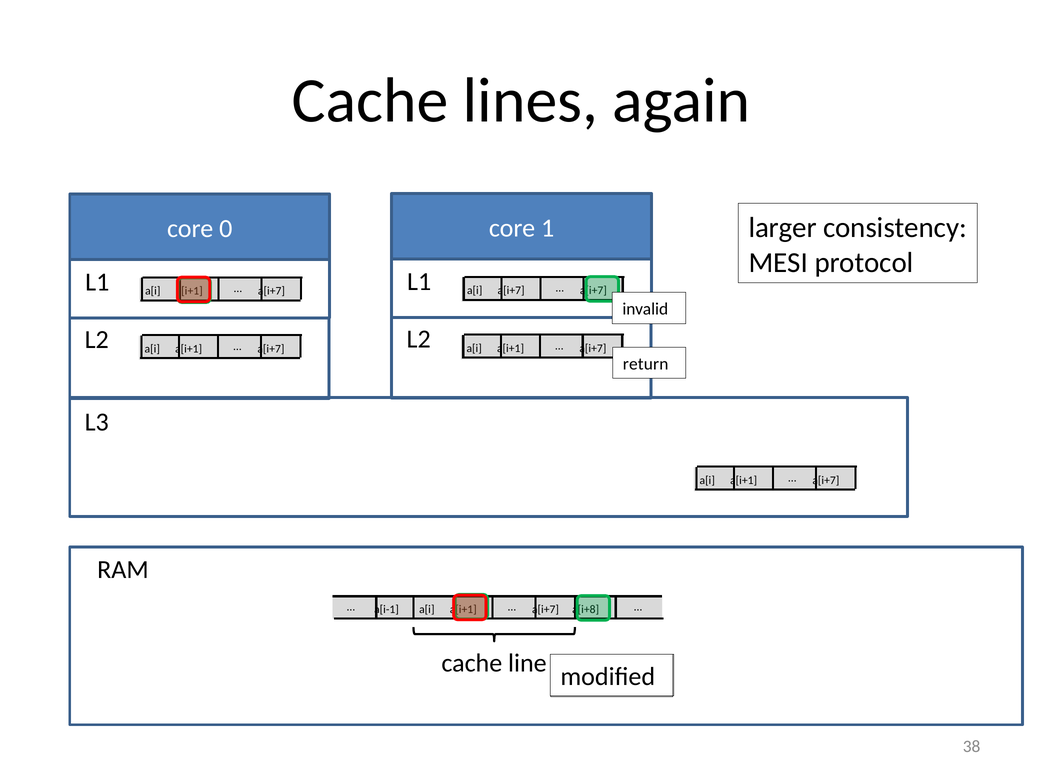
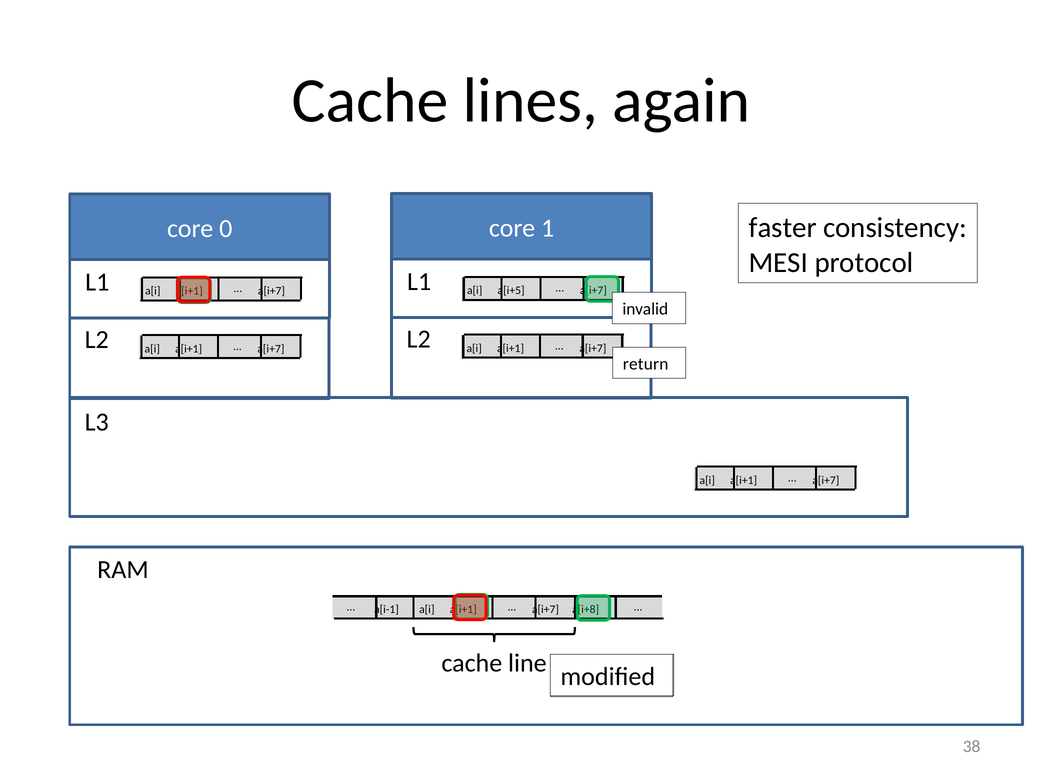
larger: larger -> faster
a[i a[i+7: a[i+7 -> a[i+5
